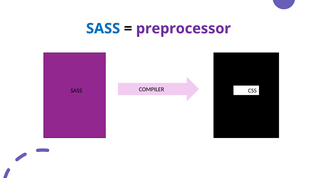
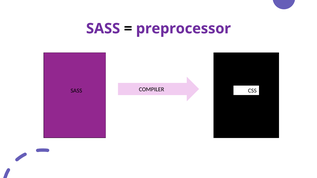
SASS at (103, 29) colour: blue -> purple
